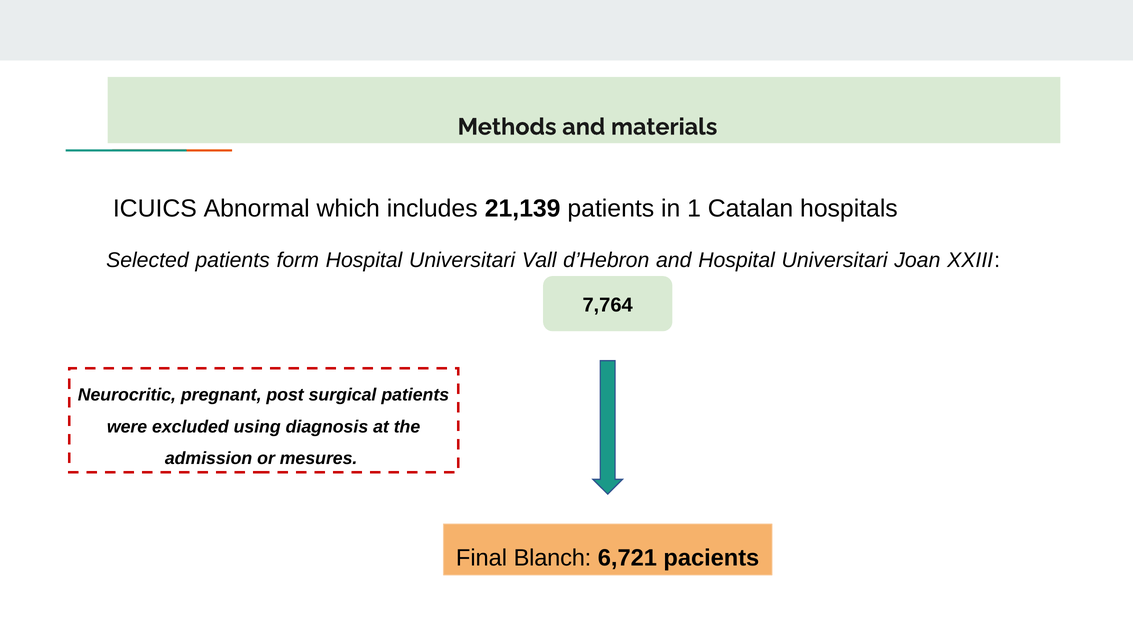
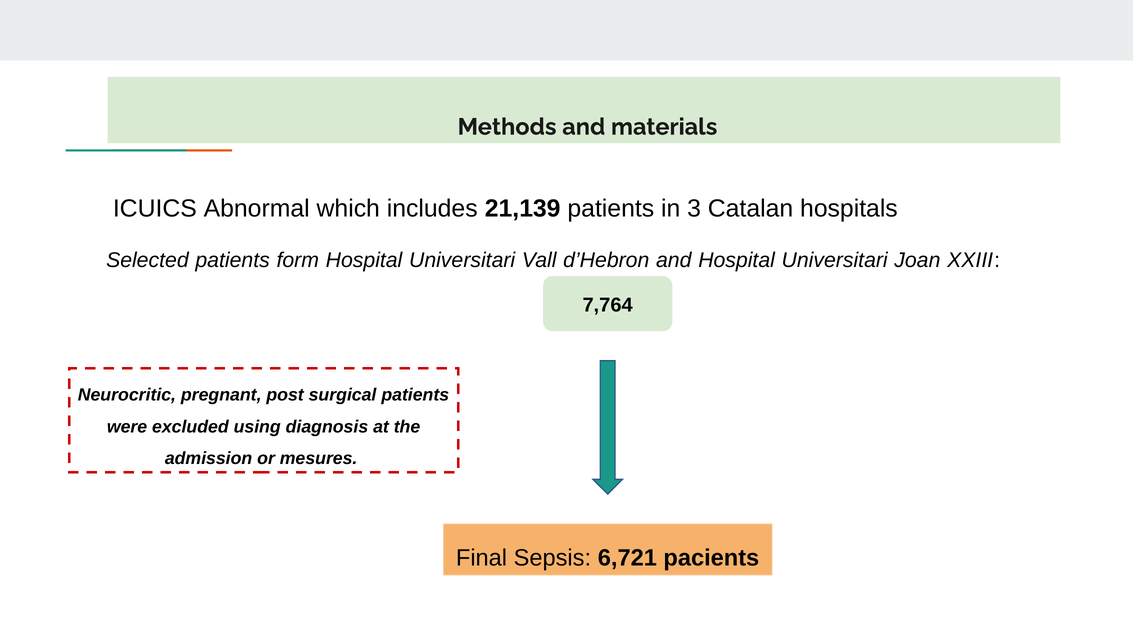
1: 1 -> 3
Blanch: Blanch -> Sepsis
